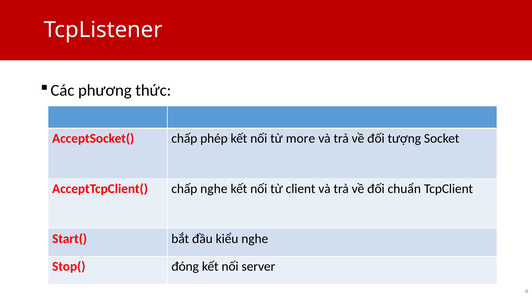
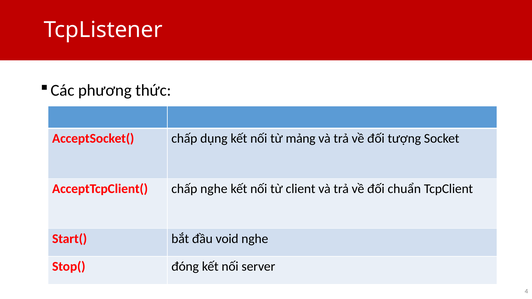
phép: phép -> dụng
more: more -> mảng
kiểu: kiểu -> void
